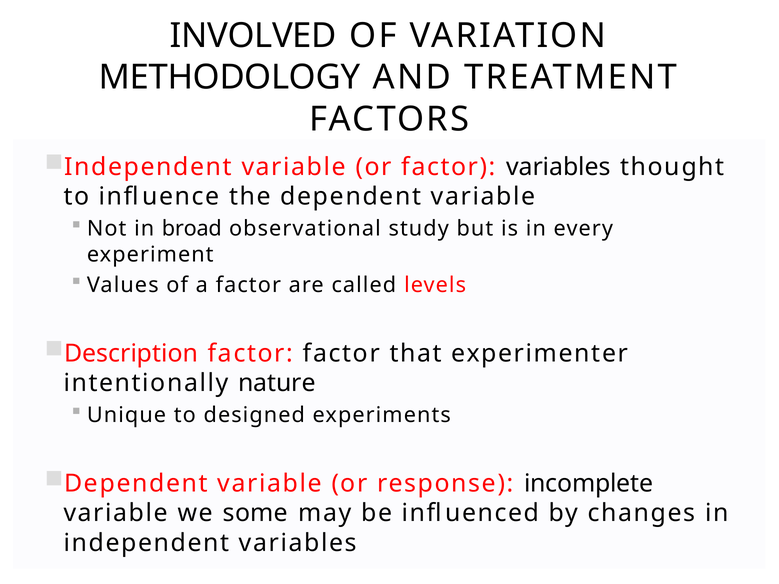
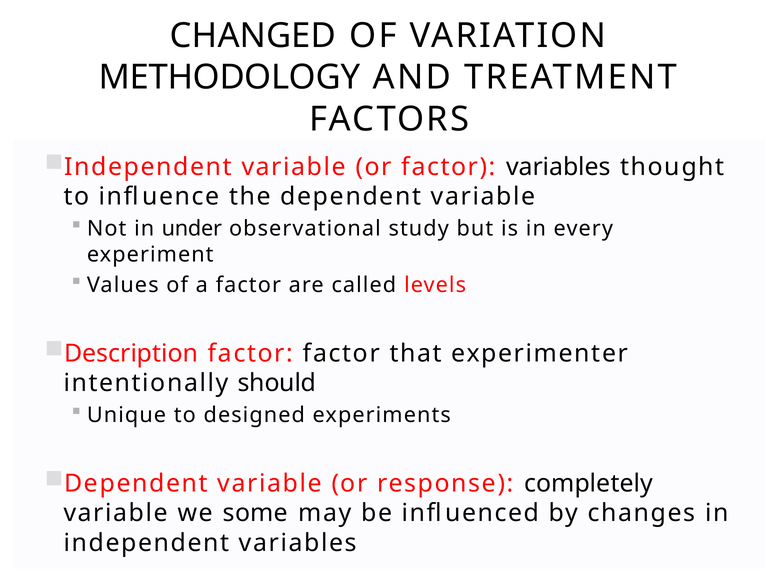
INVOLVED: INVOLVED -> CHANGED
broad: broad -> under
nature: nature -> should
incomplete: incomplete -> completely
